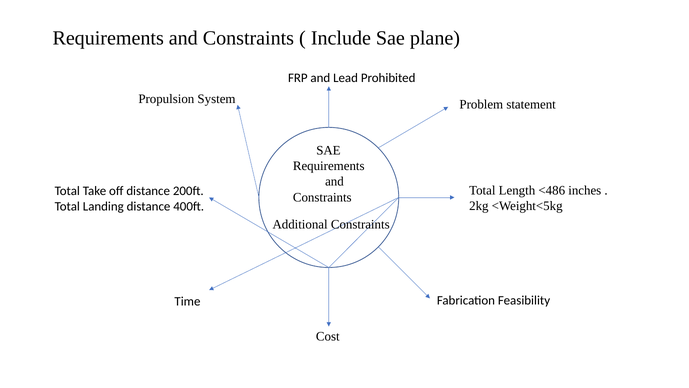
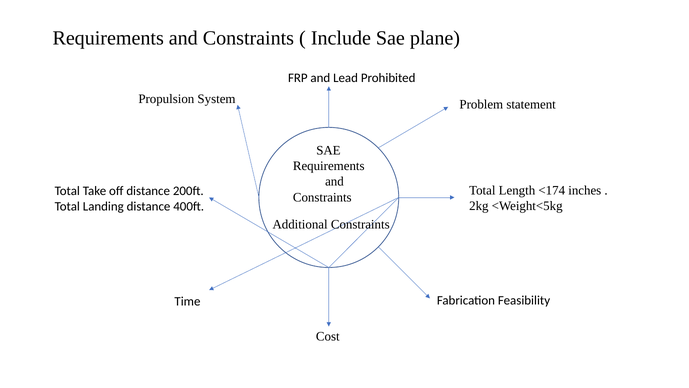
<486: <486 -> <174
